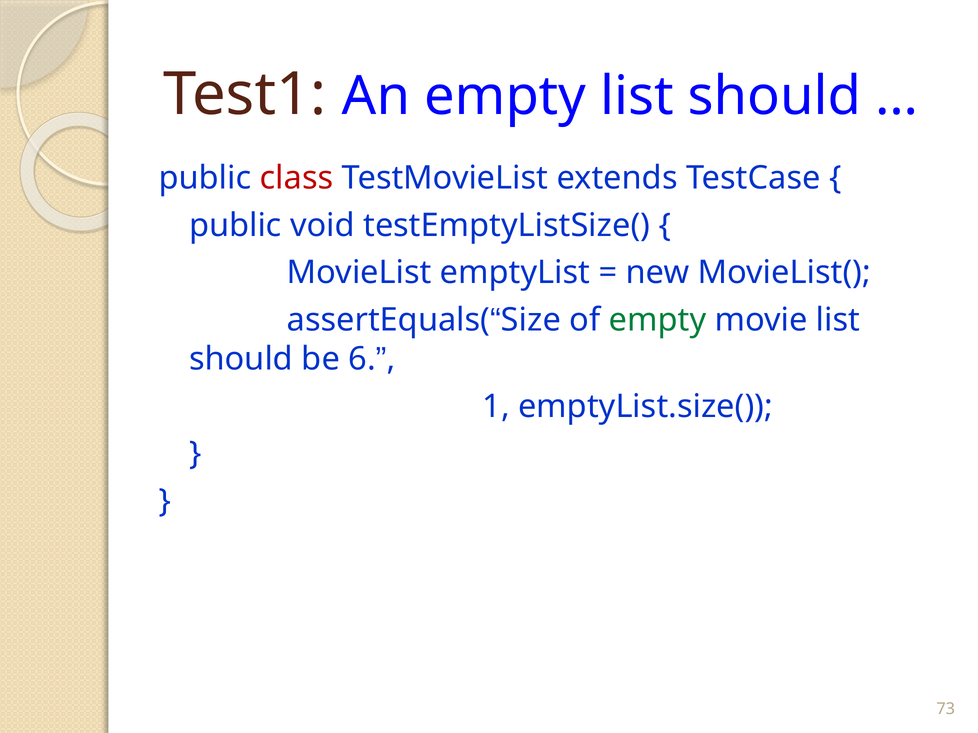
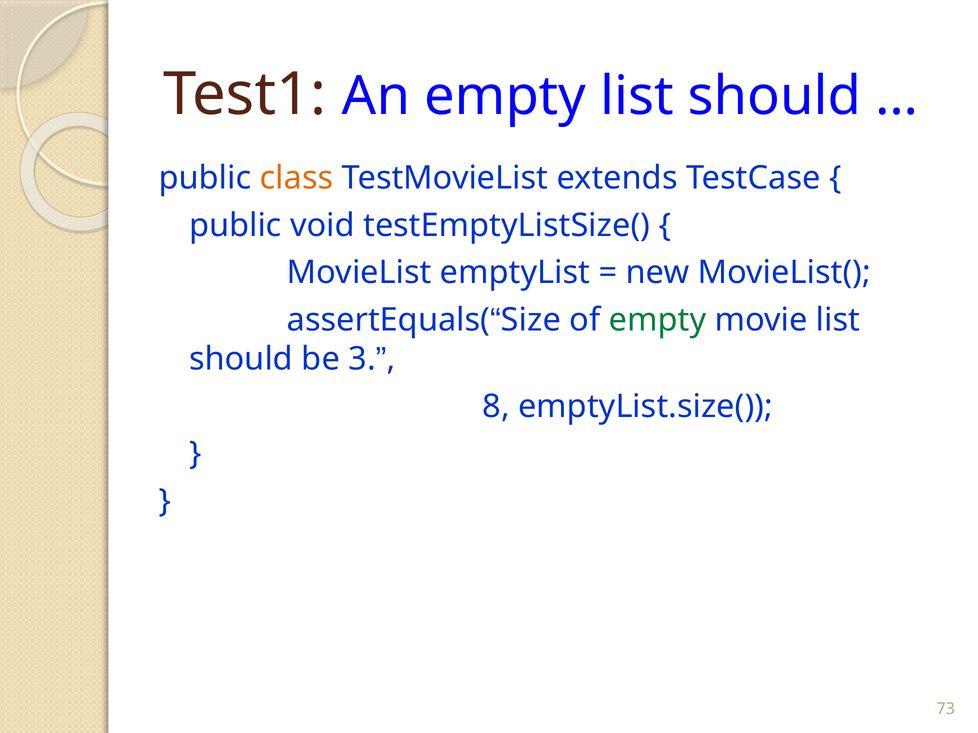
class colour: red -> orange
6: 6 -> 3
1: 1 -> 8
